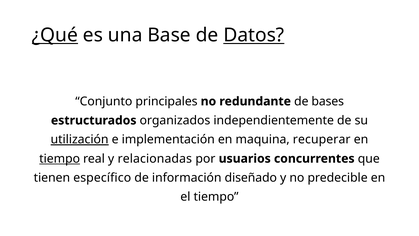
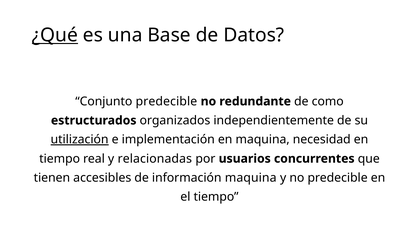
Datos underline: present -> none
Conjunto principales: principales -> predecible
bases: bases -> como
recuperar: recuperar -> necesidad
tiempo at (60, 158) underline: present -> none
específico: específico -> accesibles
información diseñado: diseñado -> maquina
